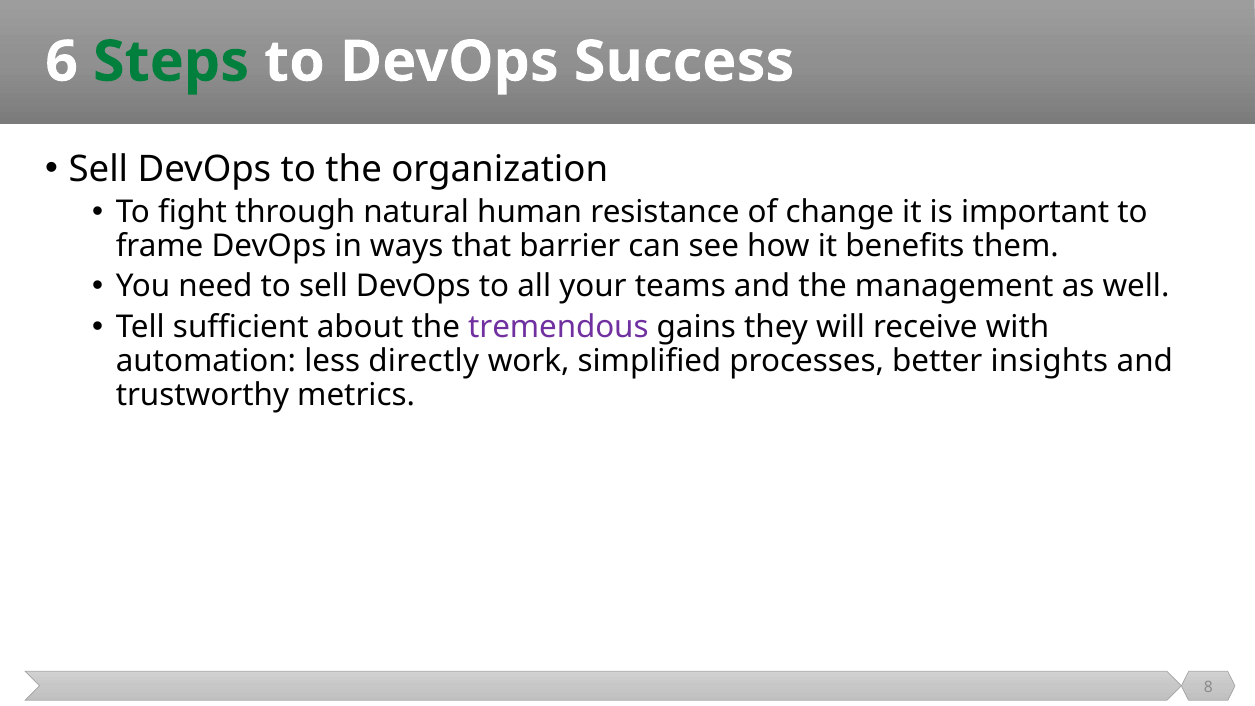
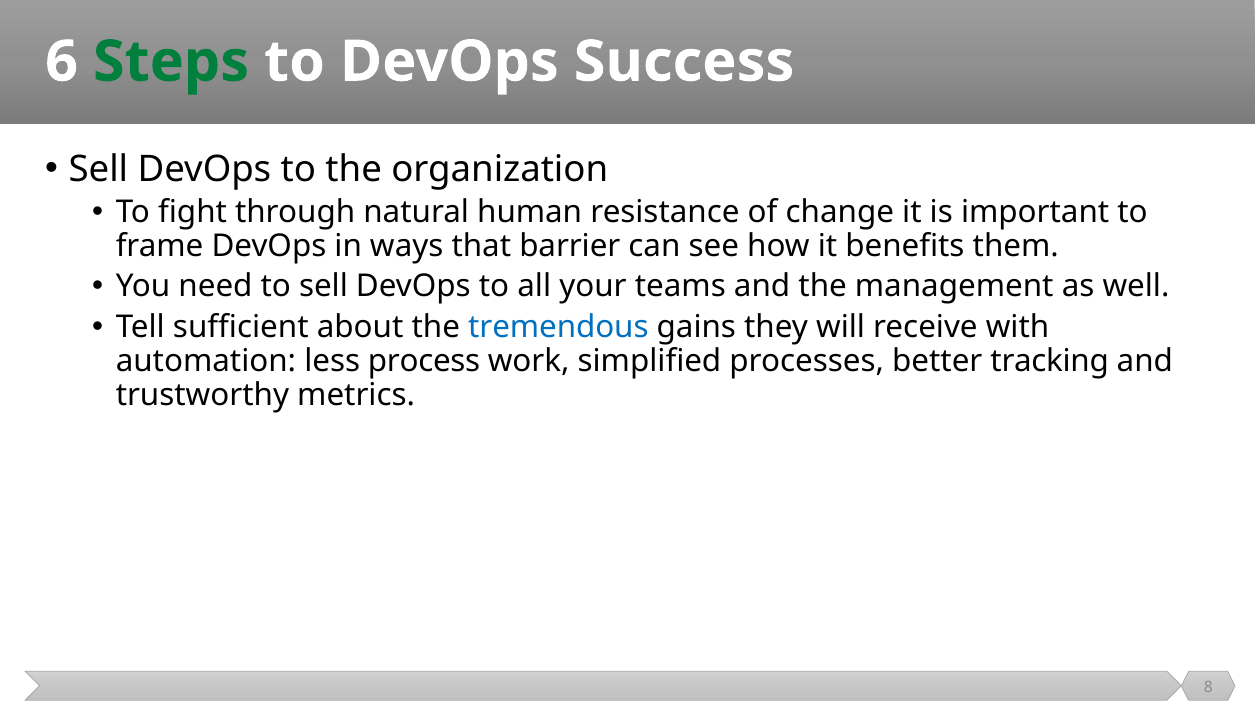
tremendous colour: purple -> blue
directly: directly -> process
insights: insights -> tracking
